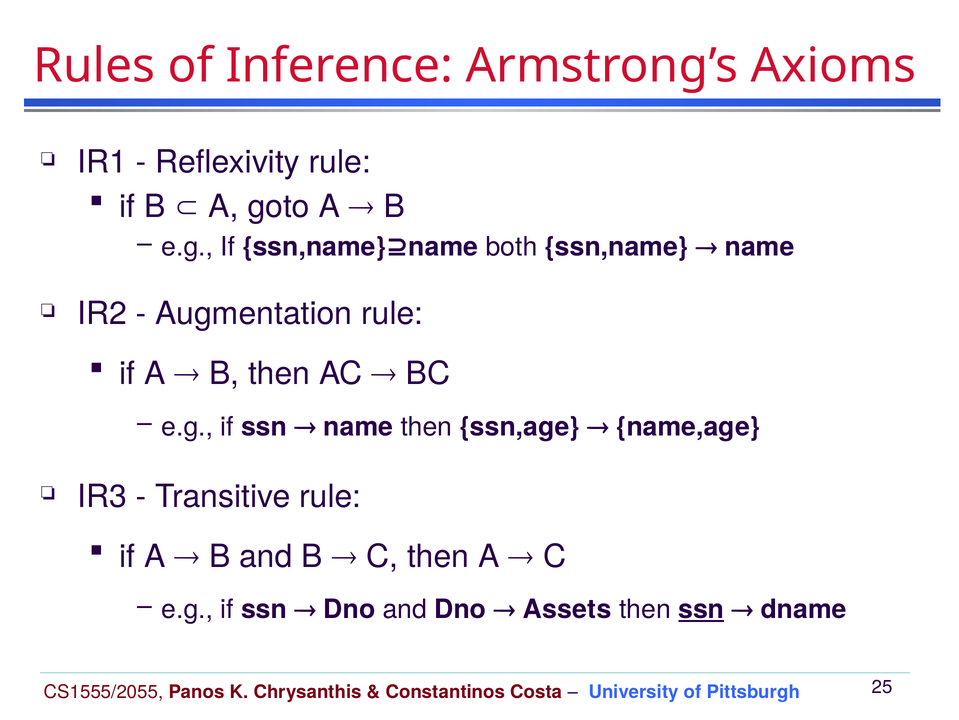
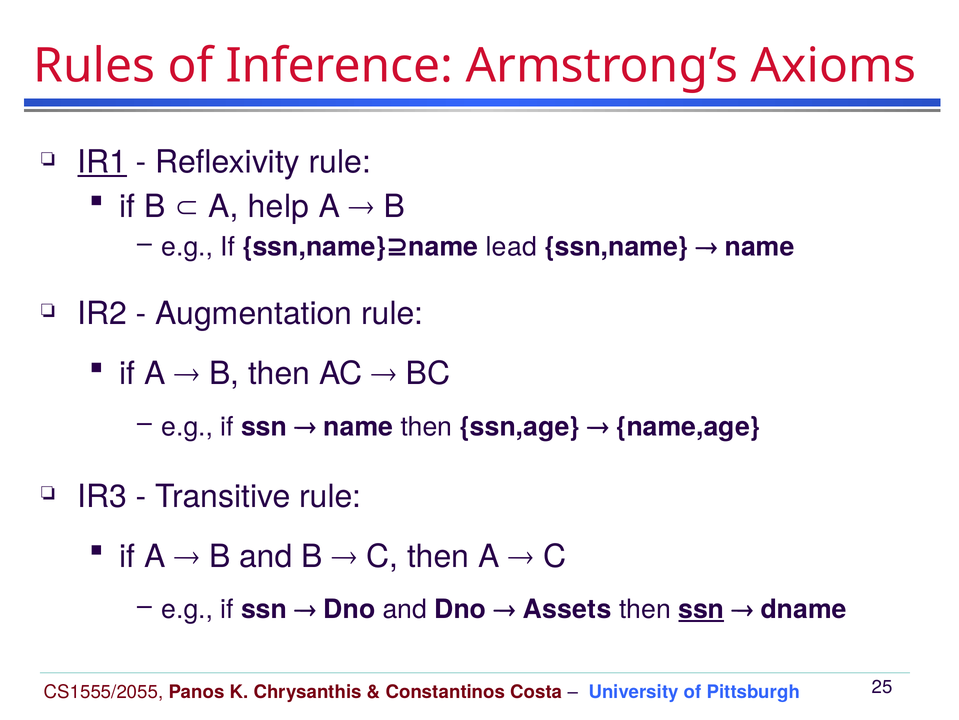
IR1 underline: none -> present
goto: goto -> help
both: both -> lead
